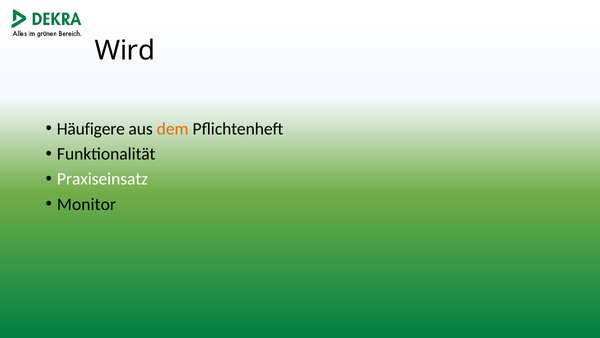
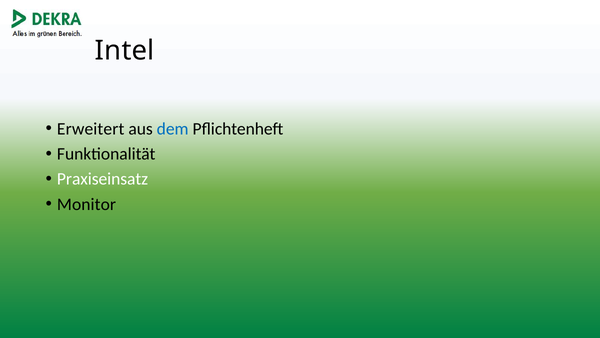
Wird: Wird -> Intel
Häufigere: Häufigere -> Erweitert
dem colour: orange -> blue
